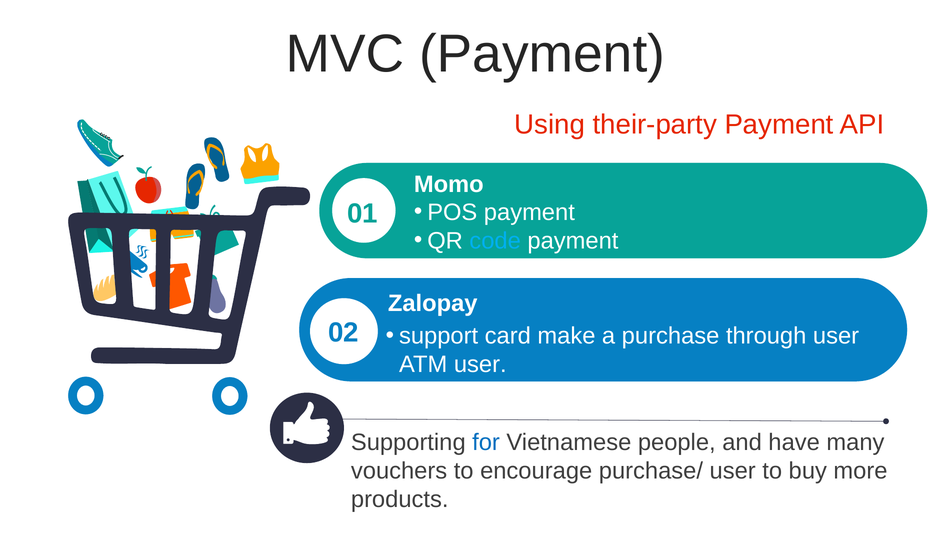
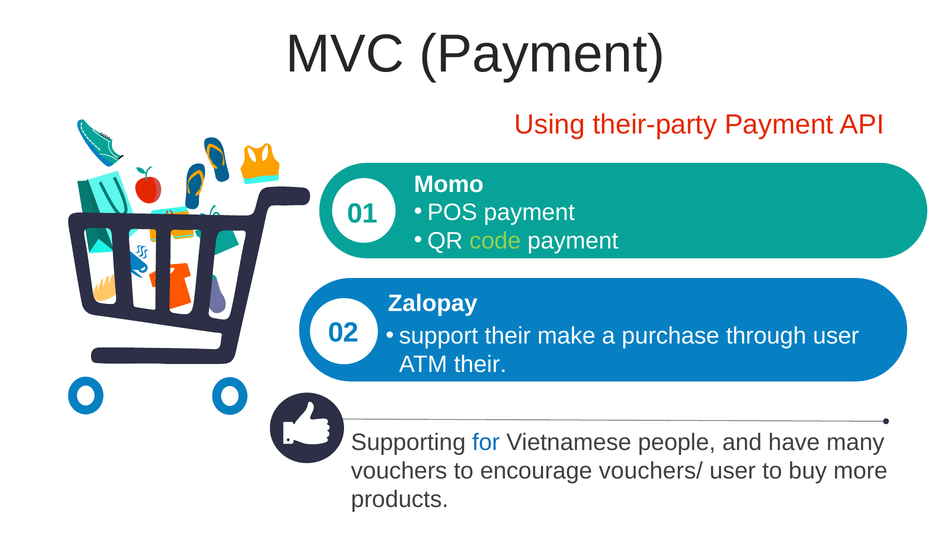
code colour: light blue -> light green
support card: card -> their
ATM user: user -> their
purchase/: purchase/ -> vouchers/
